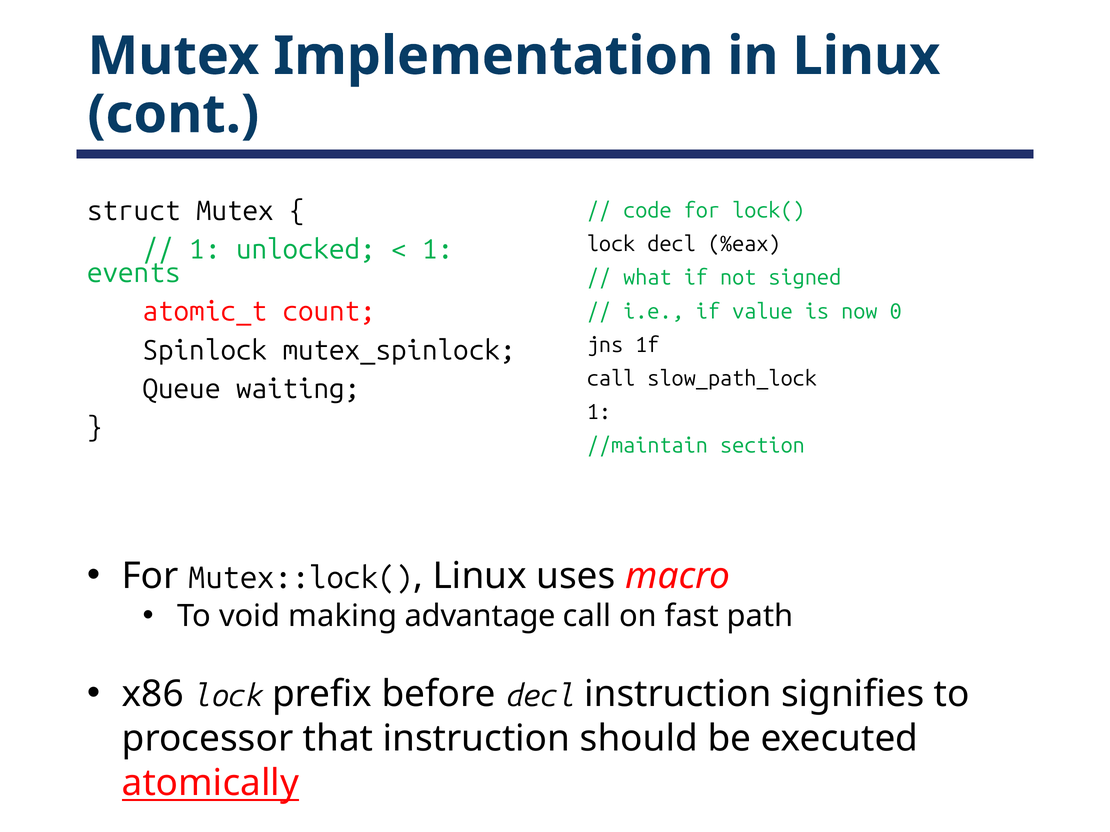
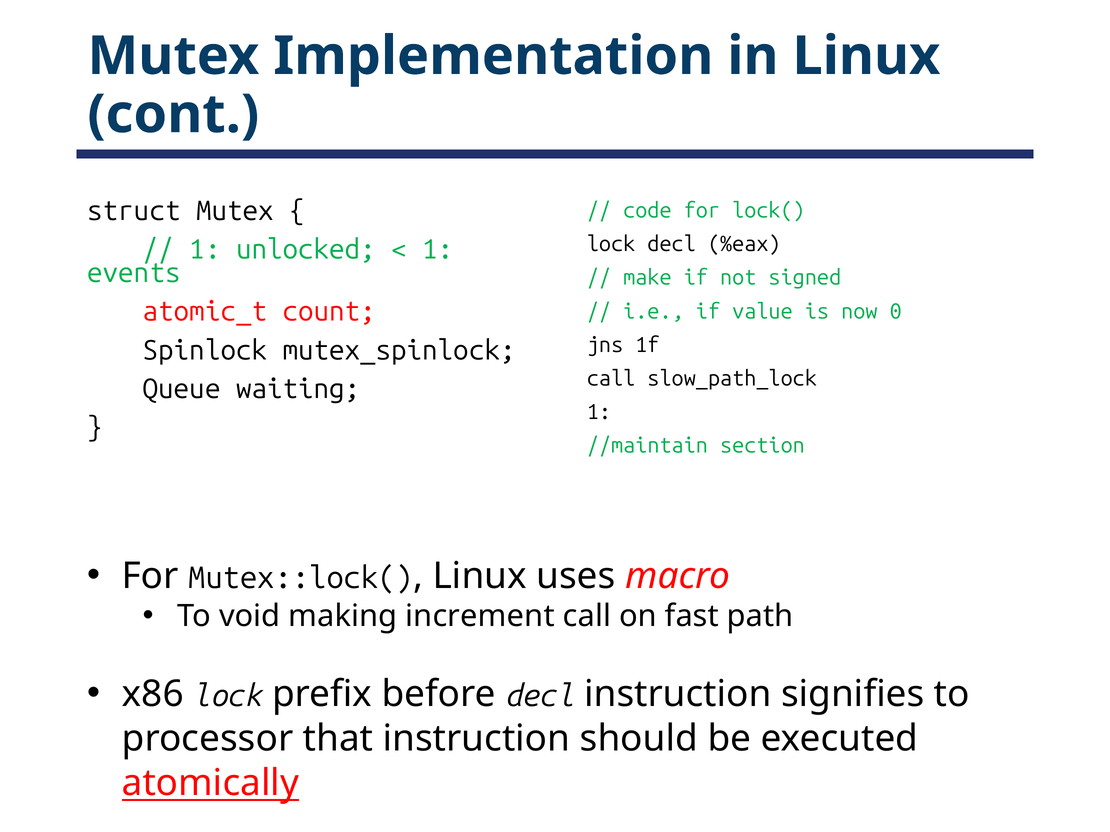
what: what -> make
advantage: advantage -> increment
